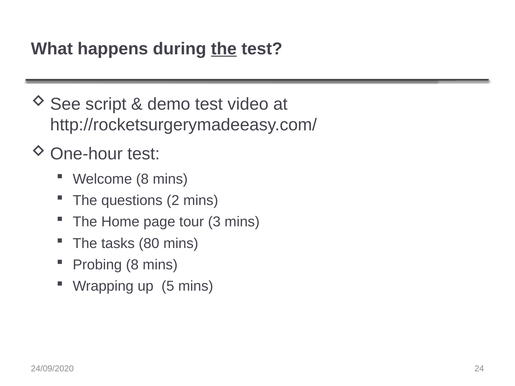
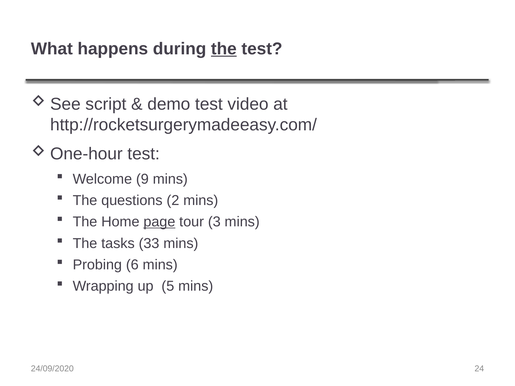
Welcome 8: 8 -> 9
page underline: none -> present
80: 80 -> 33
Probing 8: 8 -> 6
